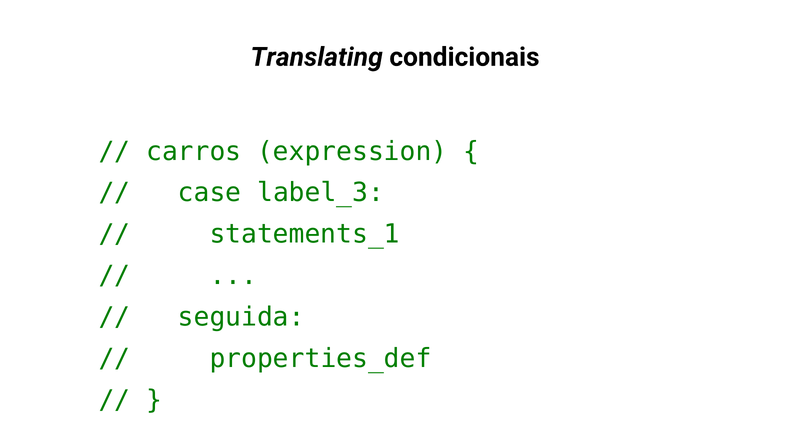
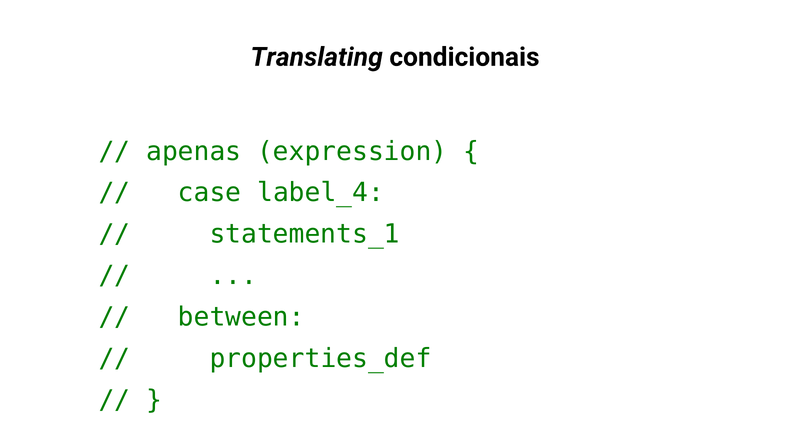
carros: carros -> apenas
label_3: label_3 -> label_4
seguida: seguida -> between
